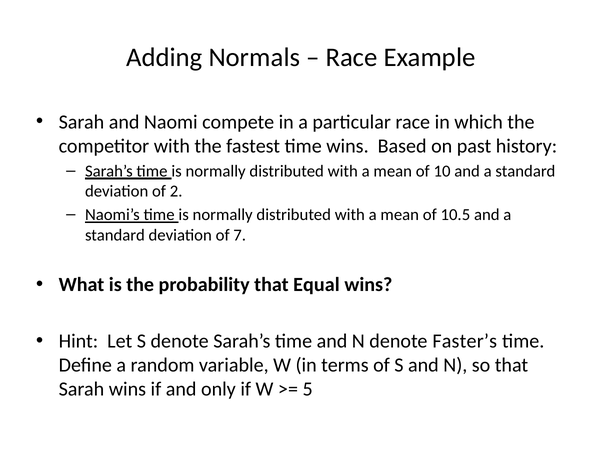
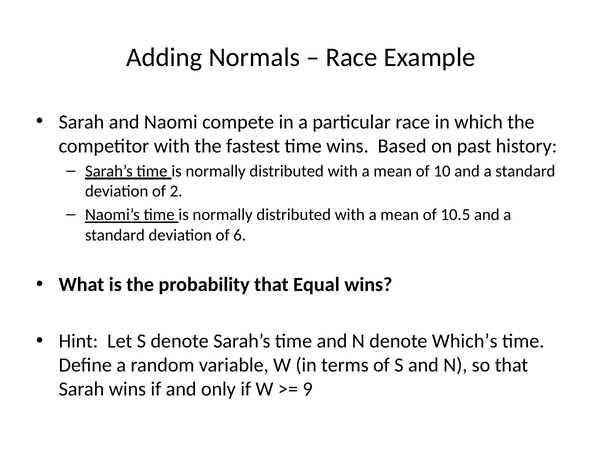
7: 7 -> 6
Faster’s: Faster’s -> Which’s
5: 5 -> 9
